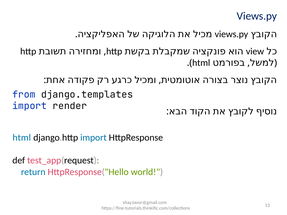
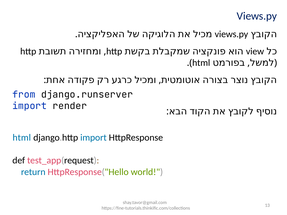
django.templates: django.templates -> django.runserver
